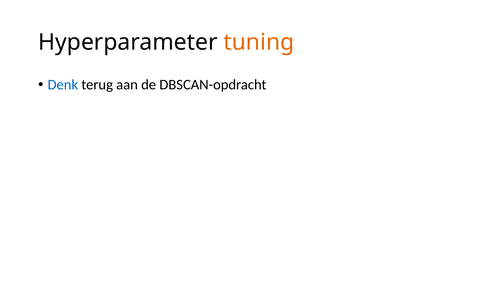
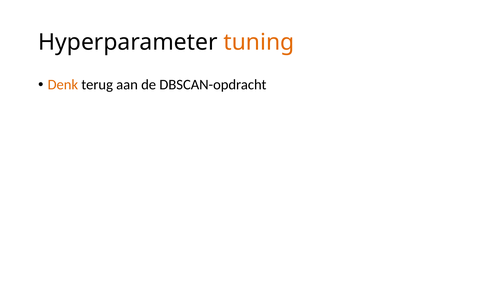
Denk colour: blue -> orange
